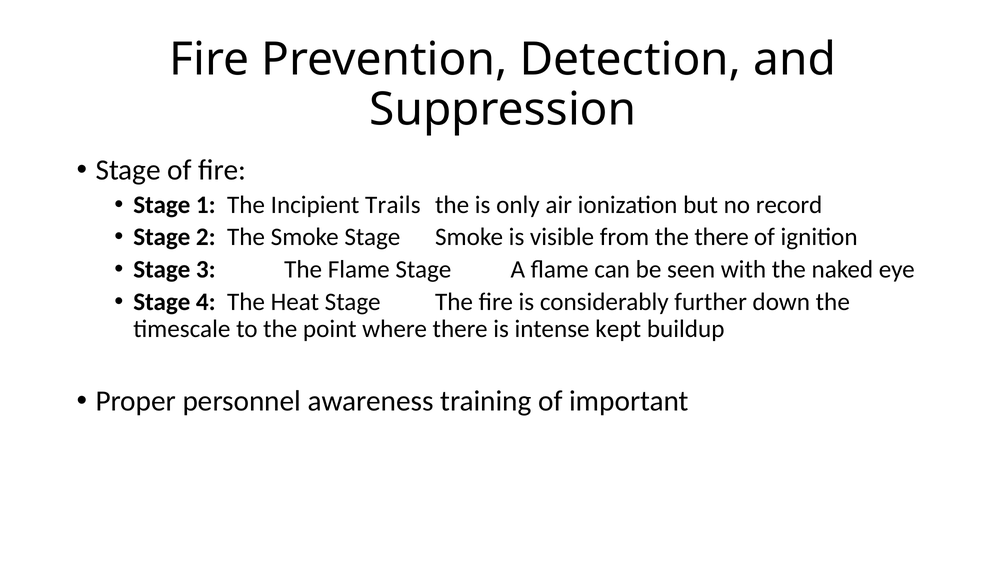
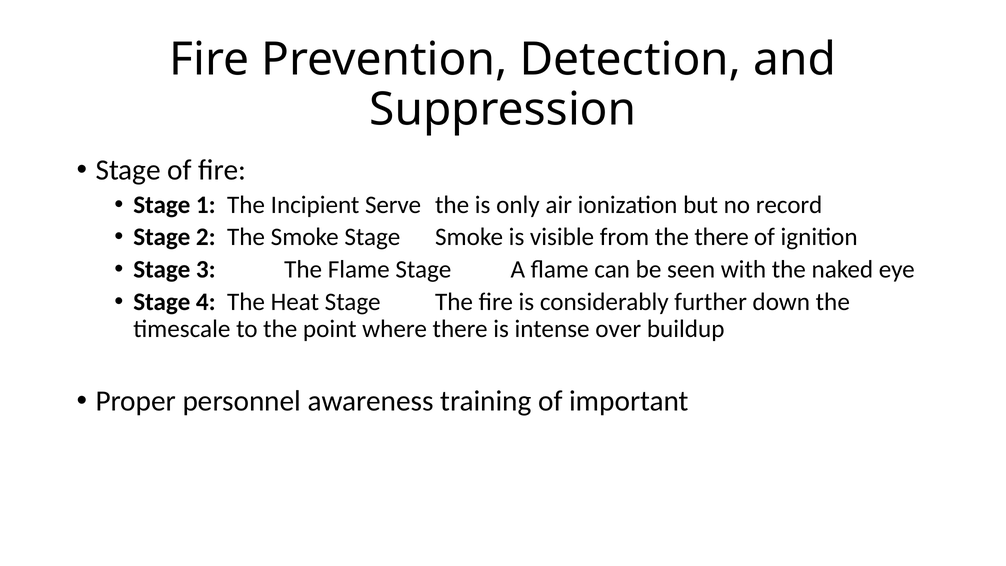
Trails: Trails -> Serve
kept: kept -> over
